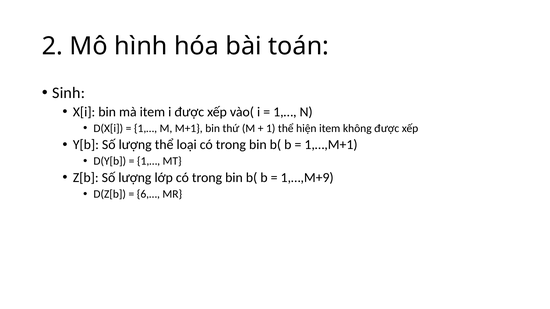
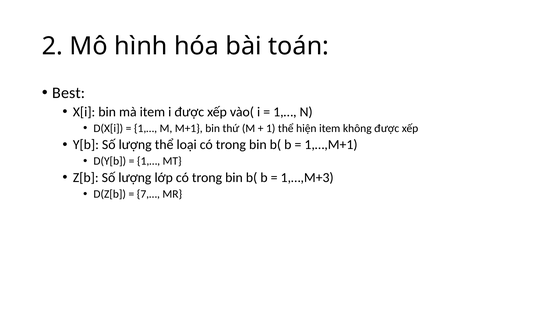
Sinh: Sinh -> Best
1,…,M+9: 1,…,M+9 -> 1,…,M+3
6,…: 6,… -> 7,…
